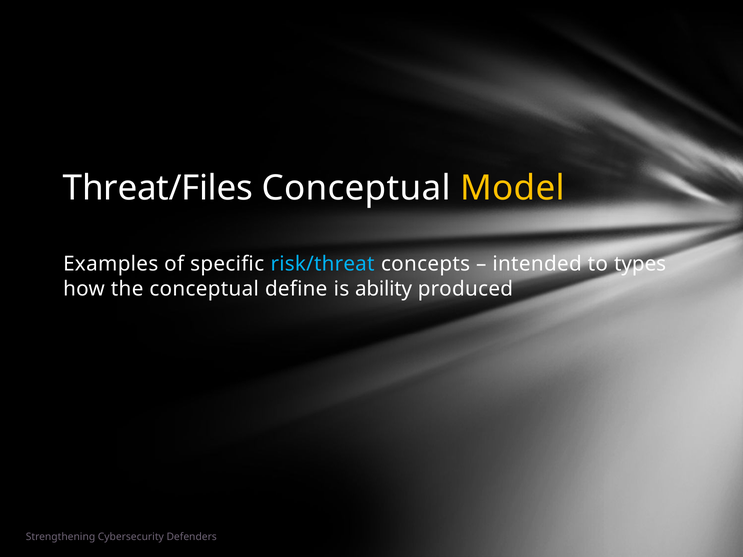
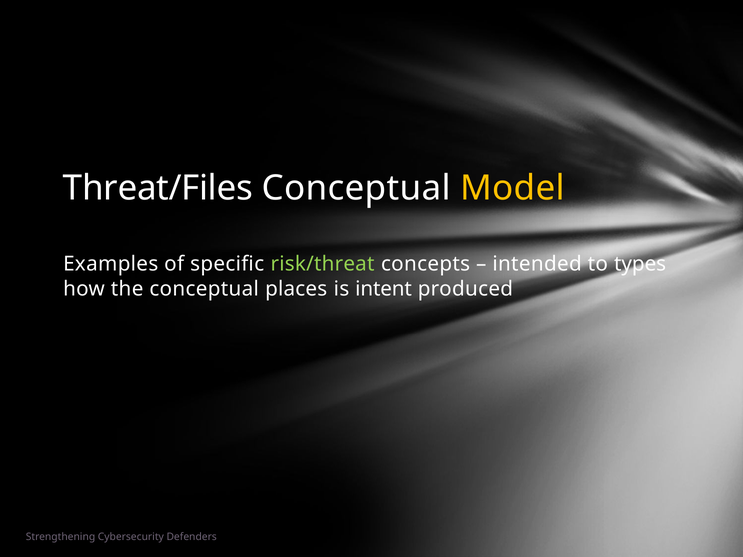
risk/threat colour: light blue -> light green
define: define -> places
ability: ability -> intent
